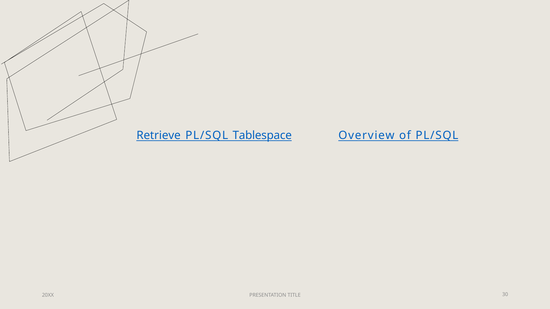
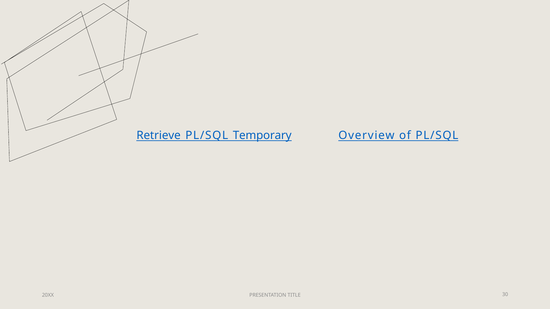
Tablespace: Tablespace -> Temporary
